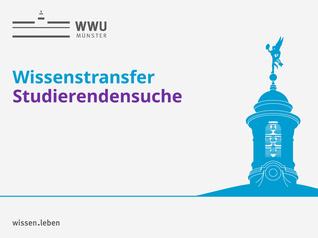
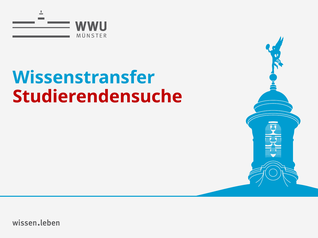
Studierendensuche colour: purple -> red
